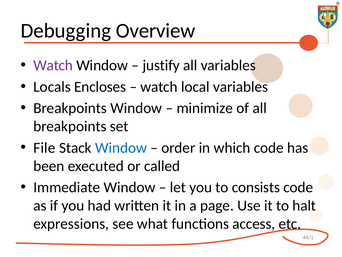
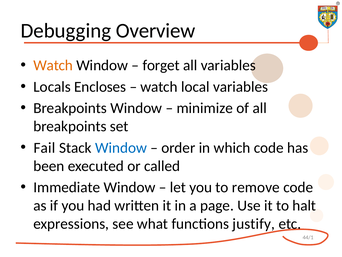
Watch at (53, 65) colour: purple -> orange
justify: justify -> forget
File: File -> Fail
consists: consists -> remove
access: access -> justify
